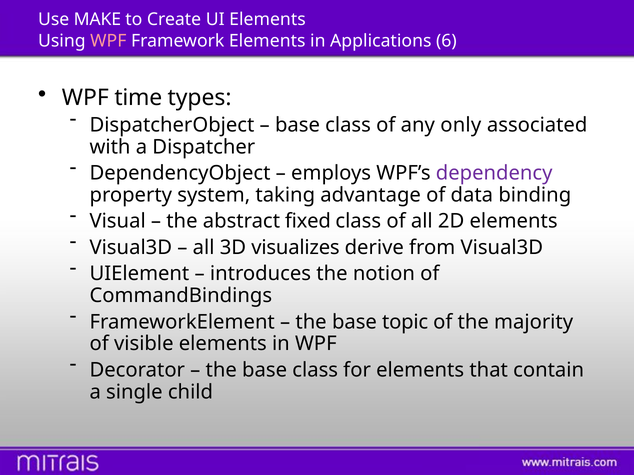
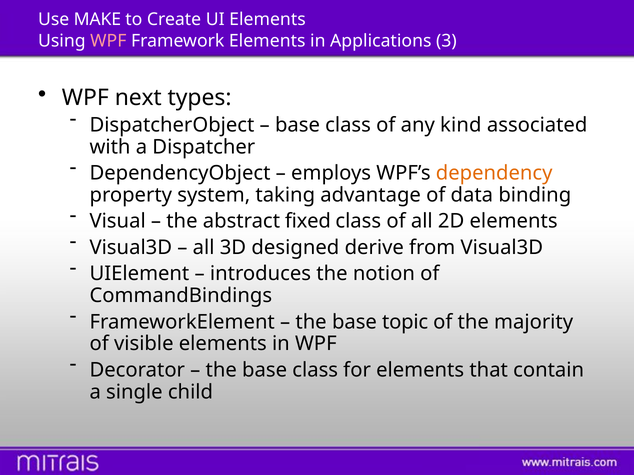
6: 6 -> 3
time: time -> next
only: only -> kind
dependency colour: purple -> orange
visualizes: visualizes -> designed
